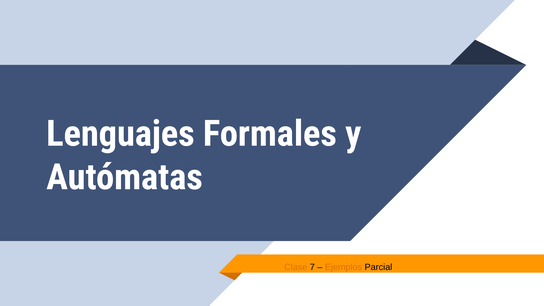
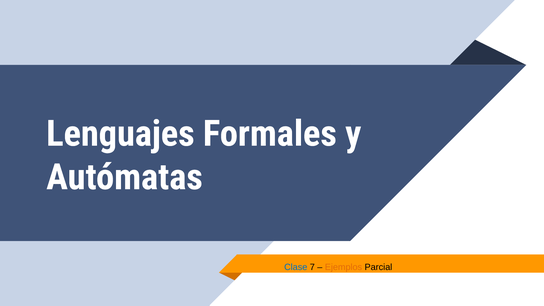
Clase colour: orange -> blue
